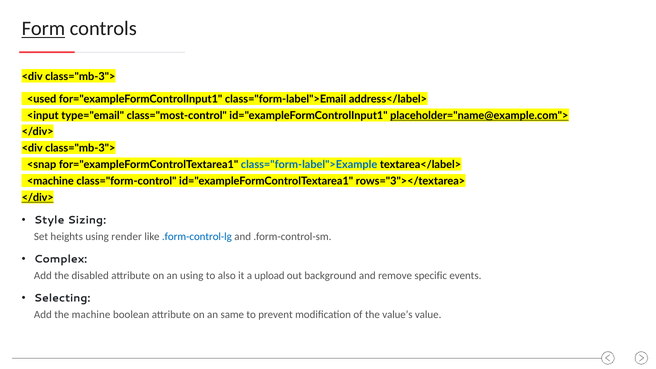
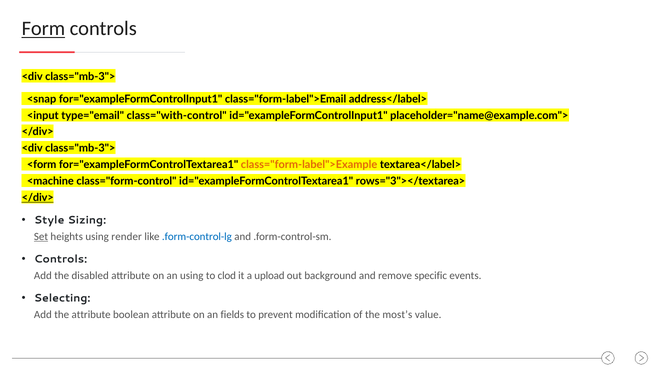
<used: <used -> <snap
class="most-control: class="most-control -> class="with-control
placeholder="name@example.com"> underline: present -> none
<snap: <snap -> <form
class="form-label">Example colour: blue -> orange
Set underline: none -> present
Complex at (61, 259): Complex -> Controls
also: also -> clod
the machine: machine -> attribute
same: same -> fields
value’s: value’s -> most’s
